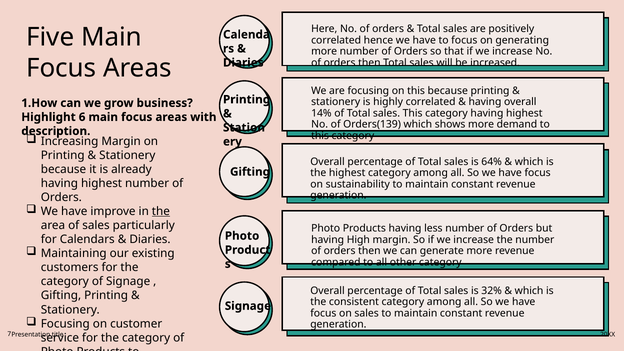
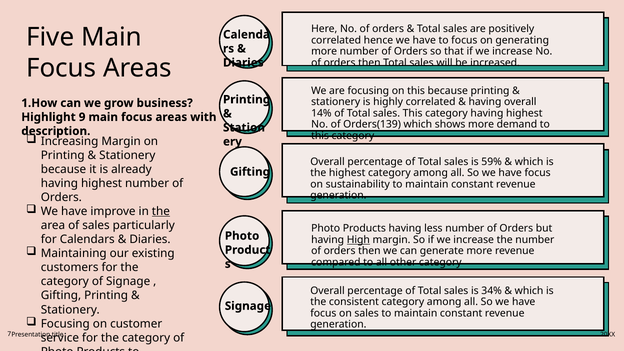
6: 6 -> 9
64%: 64% -> 59%
High underline: none -> present
32%: 32% -> 34%
